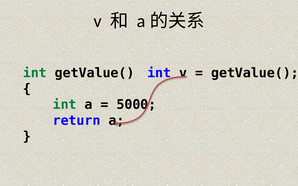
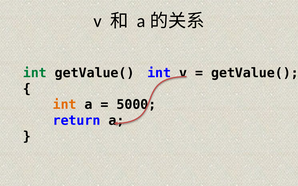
int at (65, 105) colour: green -> orange
